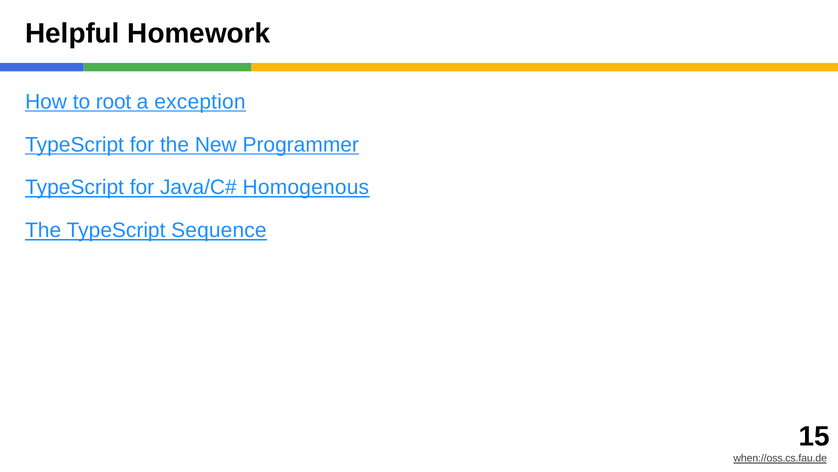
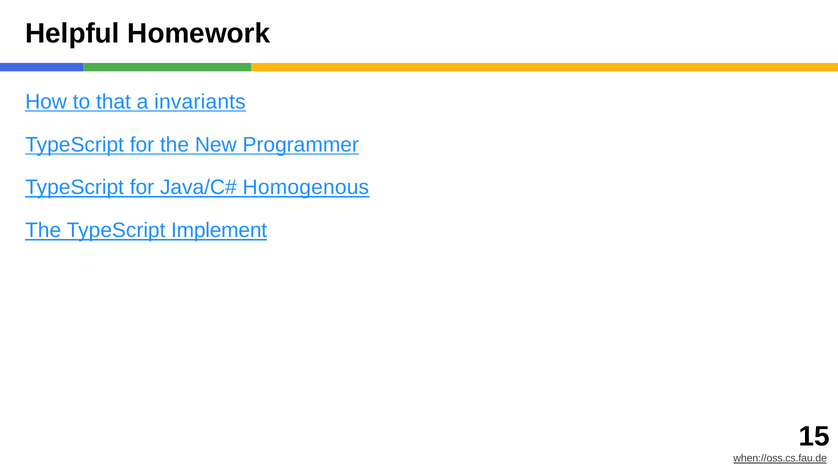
root: root -> that
exception: exception -> invariants
Sequence: Sequence -> Implement
